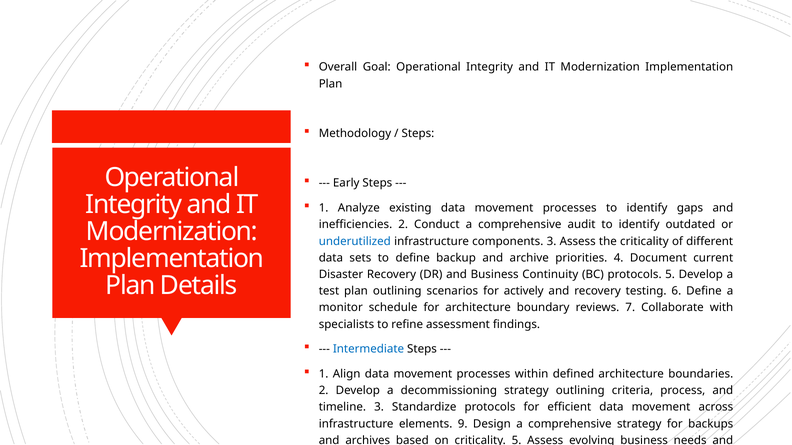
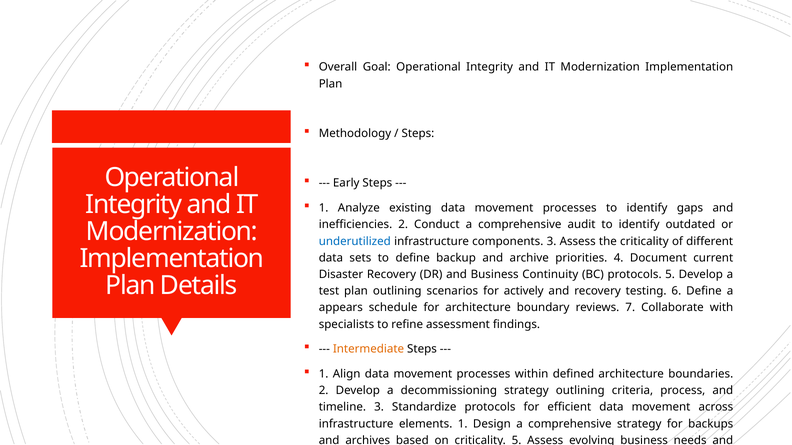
monitor: monitor -> appears
Intermediate at (369, 349) colour: blue -> orange
elements 9: 9 -> 1
